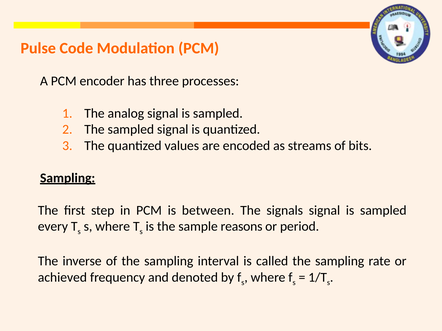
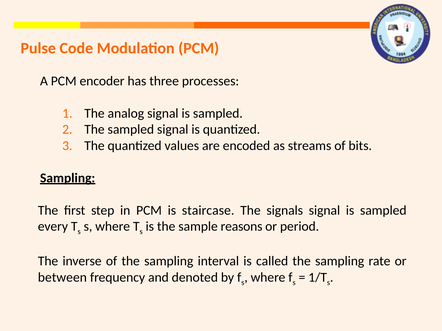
between: between -> staircase
achieved: achieved -> between
